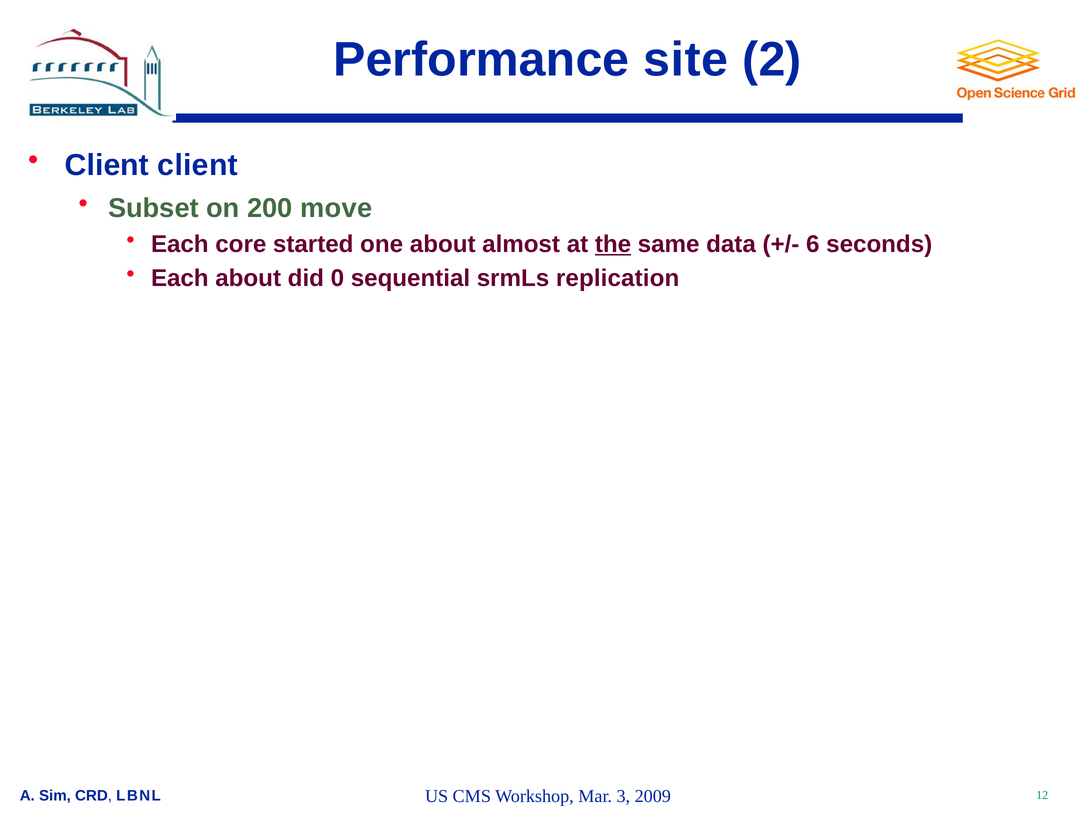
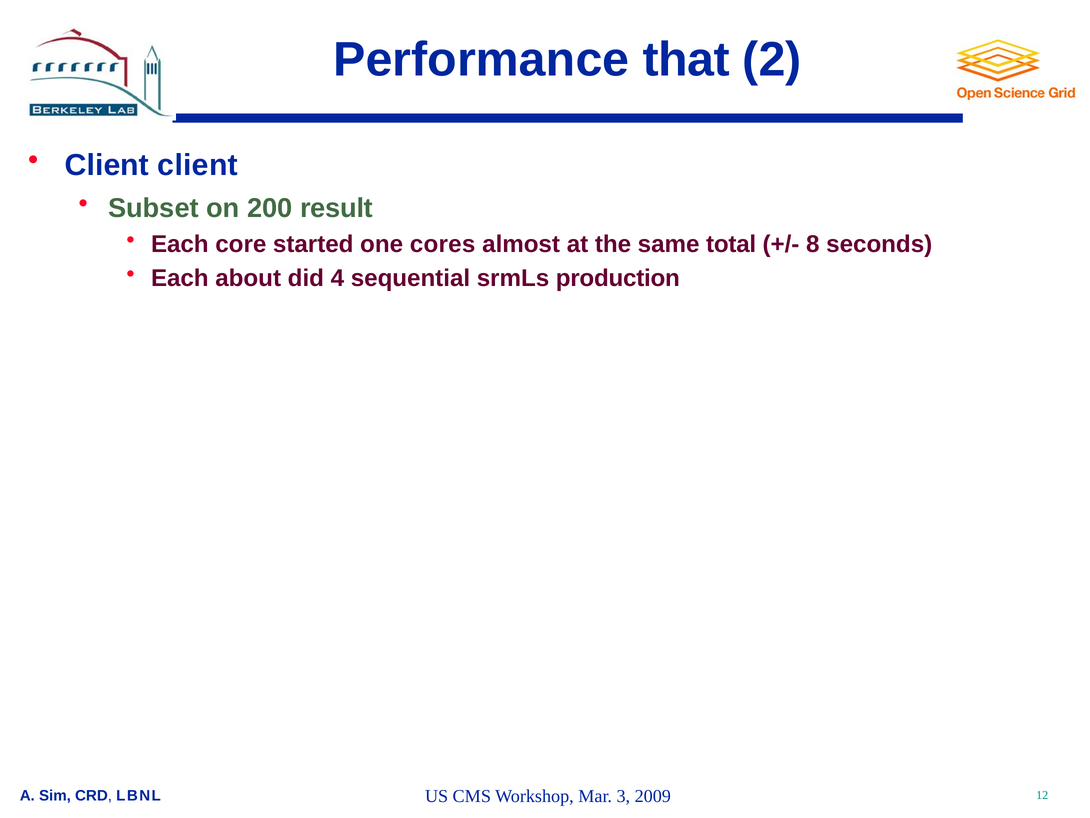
site: site -> that
move: move -> result
one about: about -> cores
the underline: present -> none
data: data -> total
6: 6 -> 8
0: 0 -> 4
replication: replication -> production
